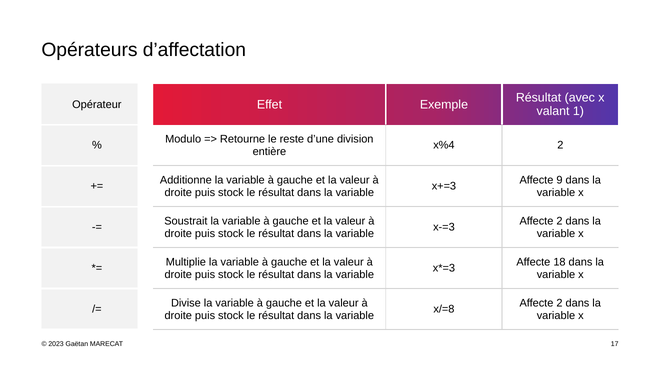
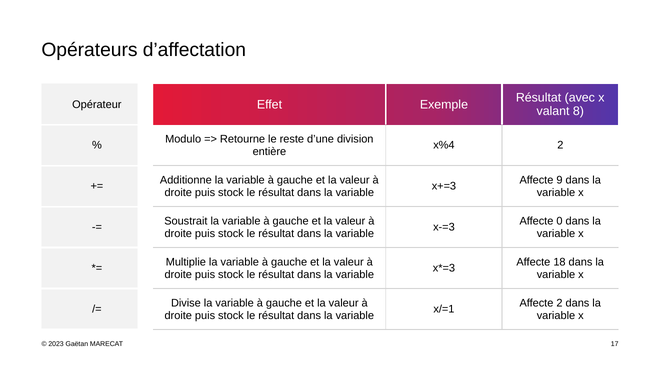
1: 1 -> 8
2 at (559, 221): 2 -> 0
x/=8: x/=8 -> x/=1
